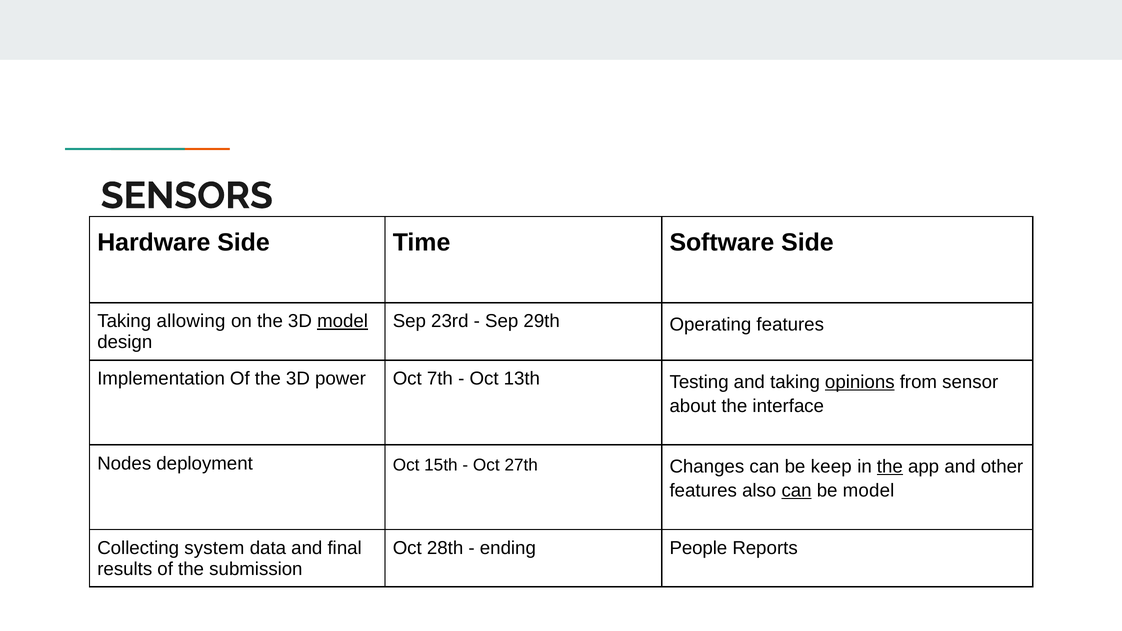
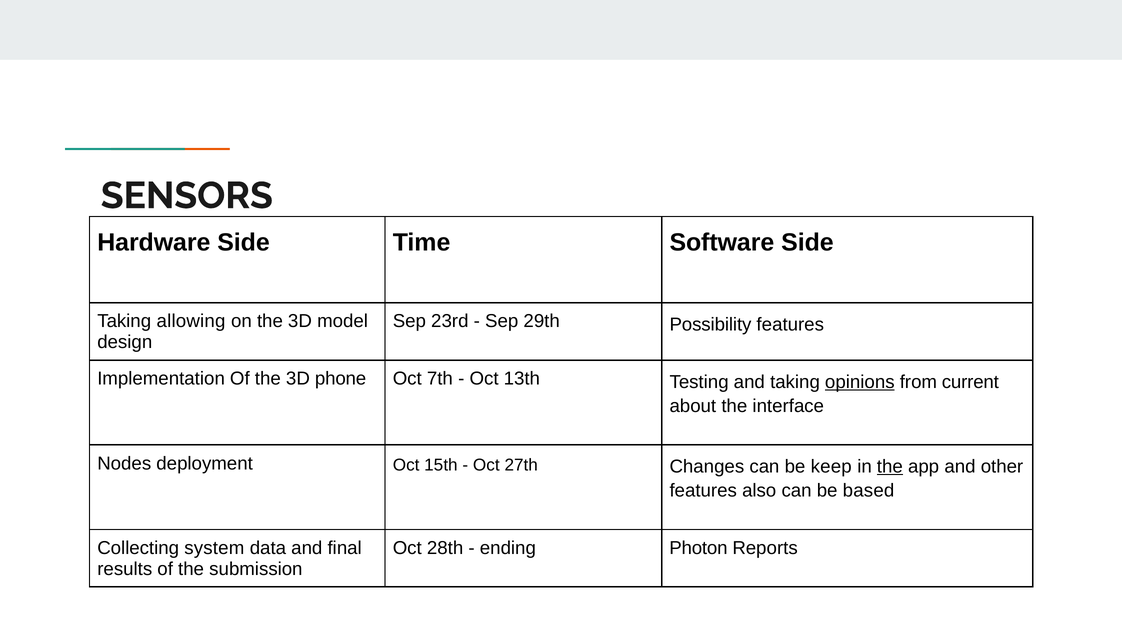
model at (343, 321) underline: present -> none
Operating: Operating -> Possibility
power: power -> phone
sensor: sensor -> current
can at (797, 491) underline: present -> none
be model: model -> based
People: People -> Photon
